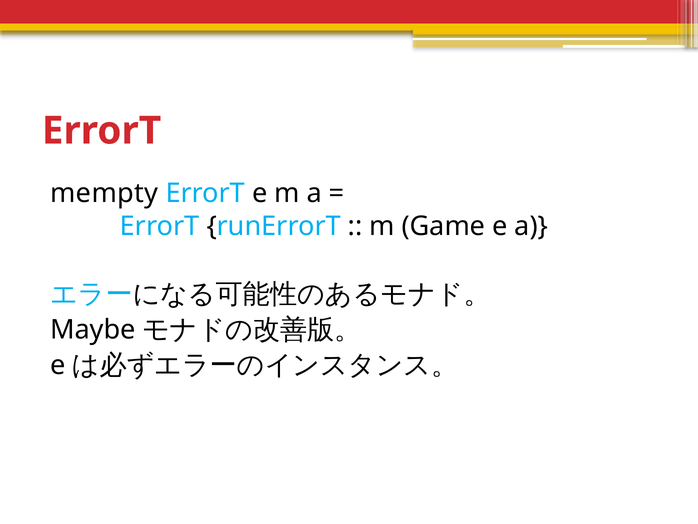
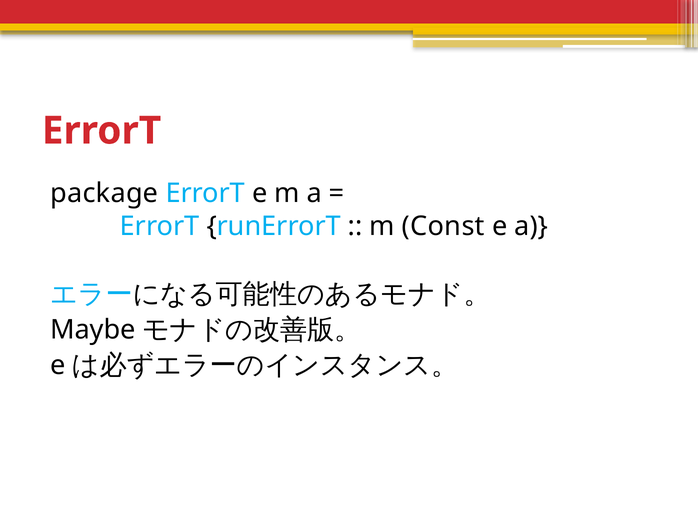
mempty: mempty -> package
Game: Game -> Const
